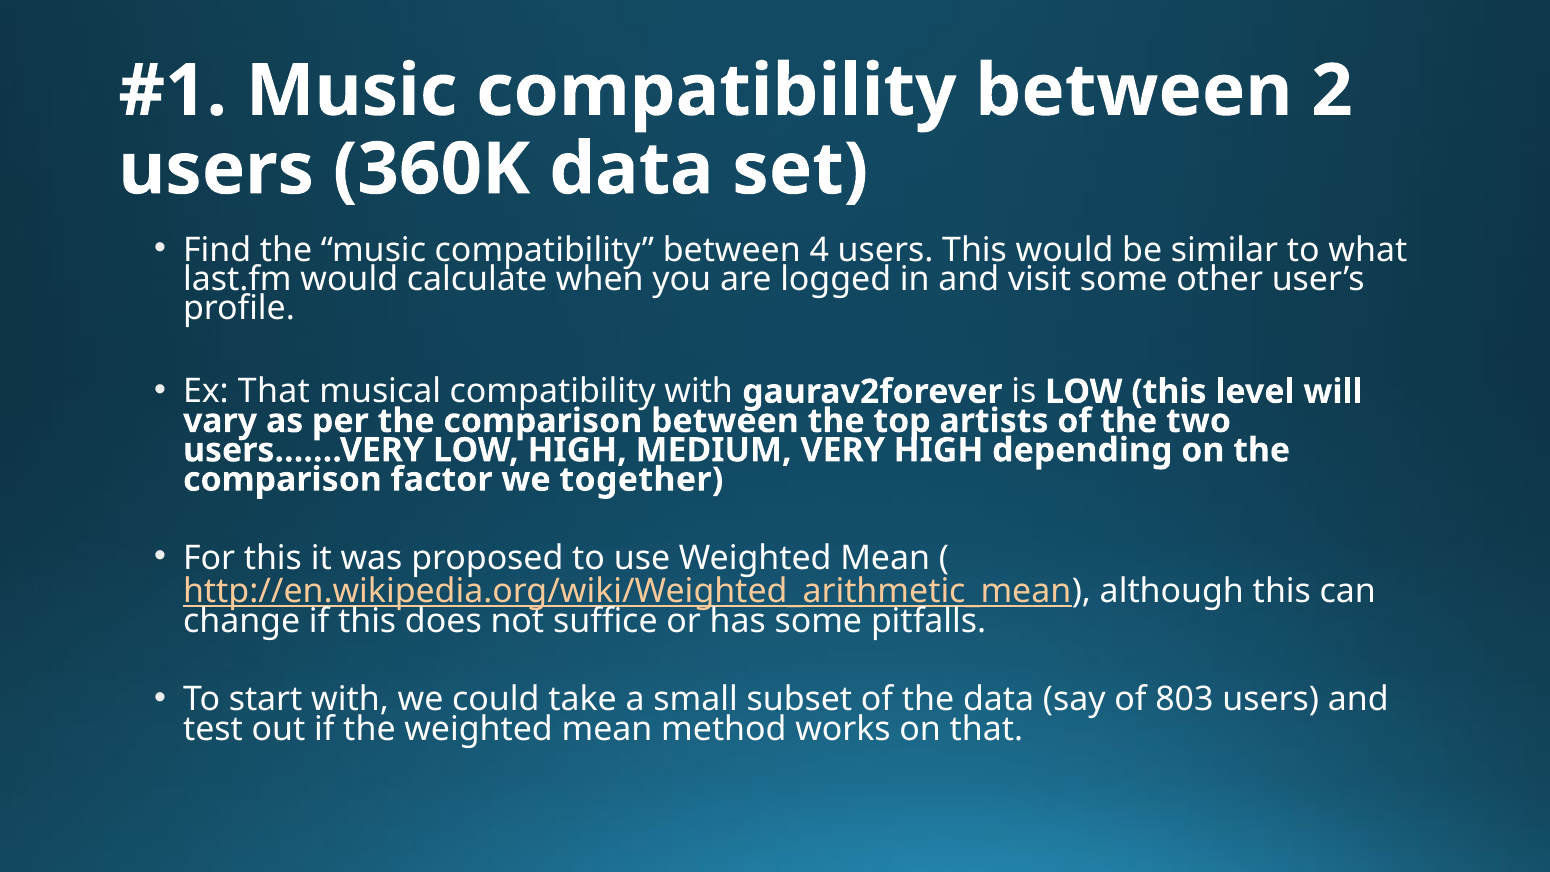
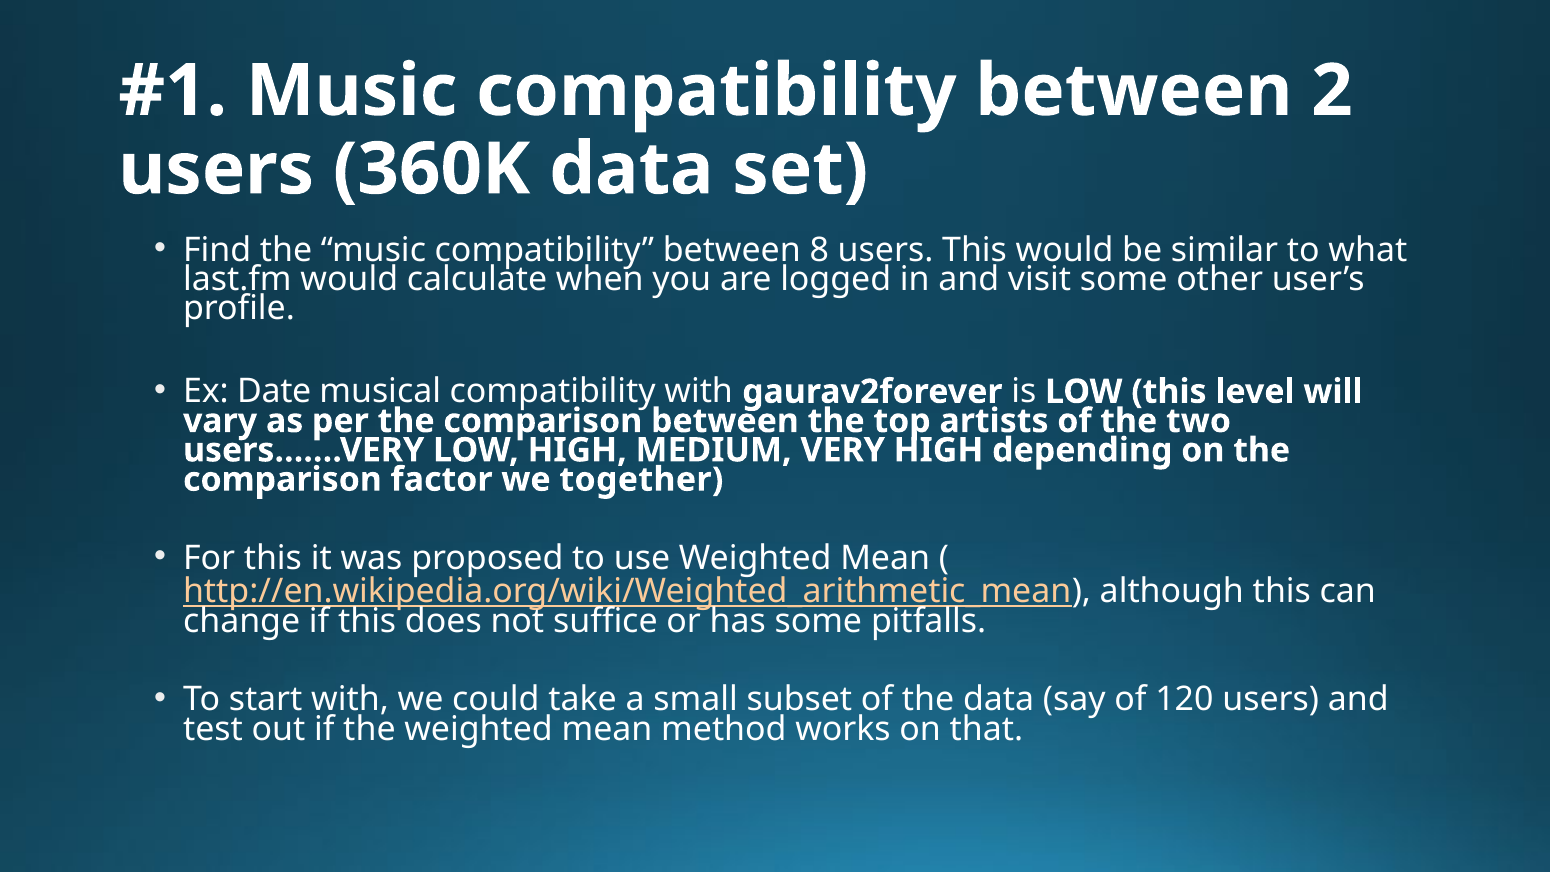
4: 4 -> 8
Ex That: That -> Date
803: 803 -> 120
